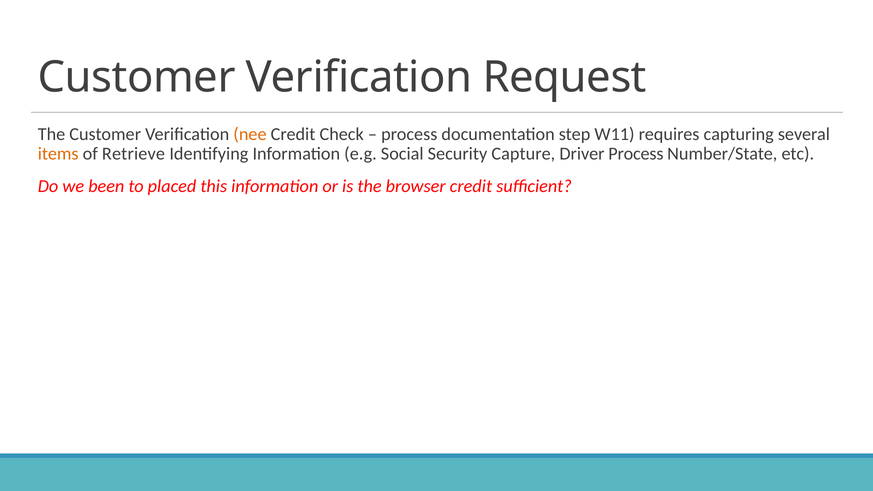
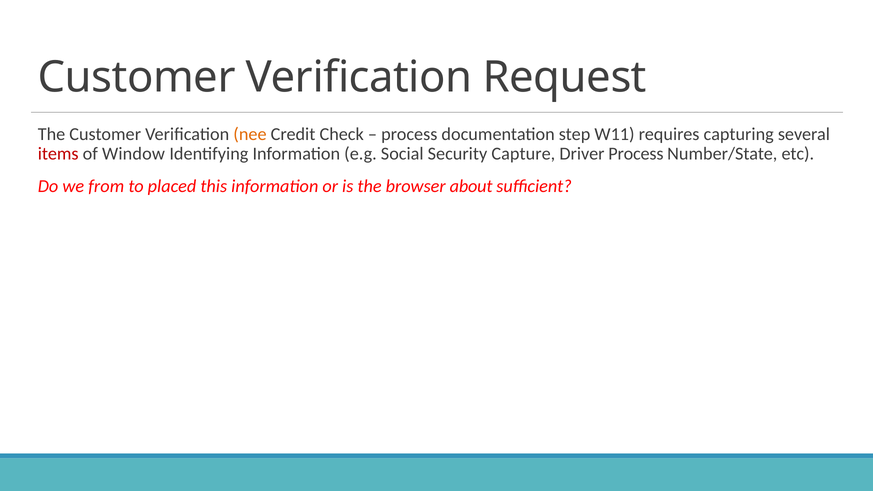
items colour: orange -> red
Retrieve: Retrieve -> Window
been: been -> from
browser credit: credit -> about
